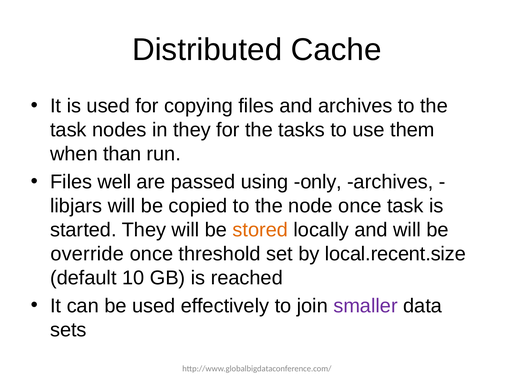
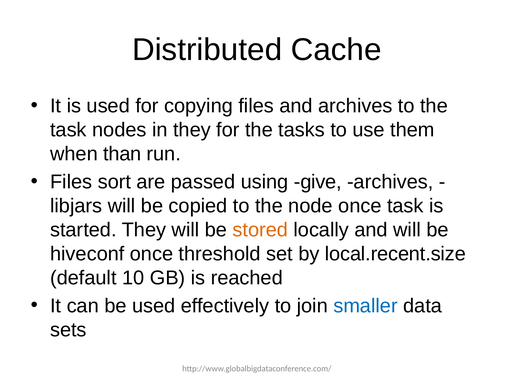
well: well -> sort
only: only -> give
override: override -> hiveconf
smaller colour: purple -> blue
